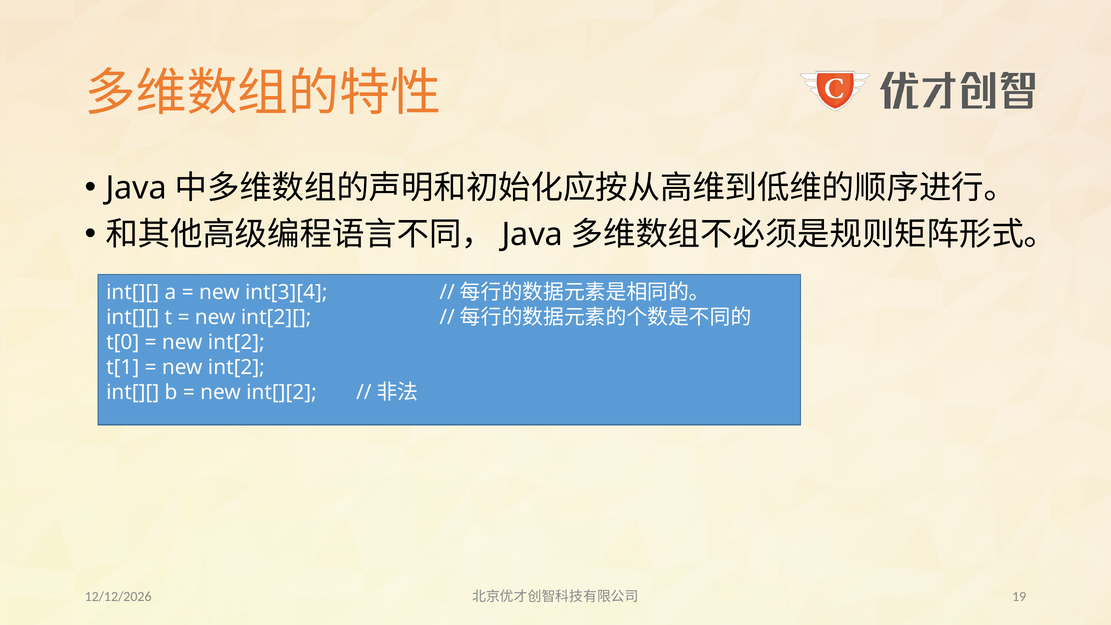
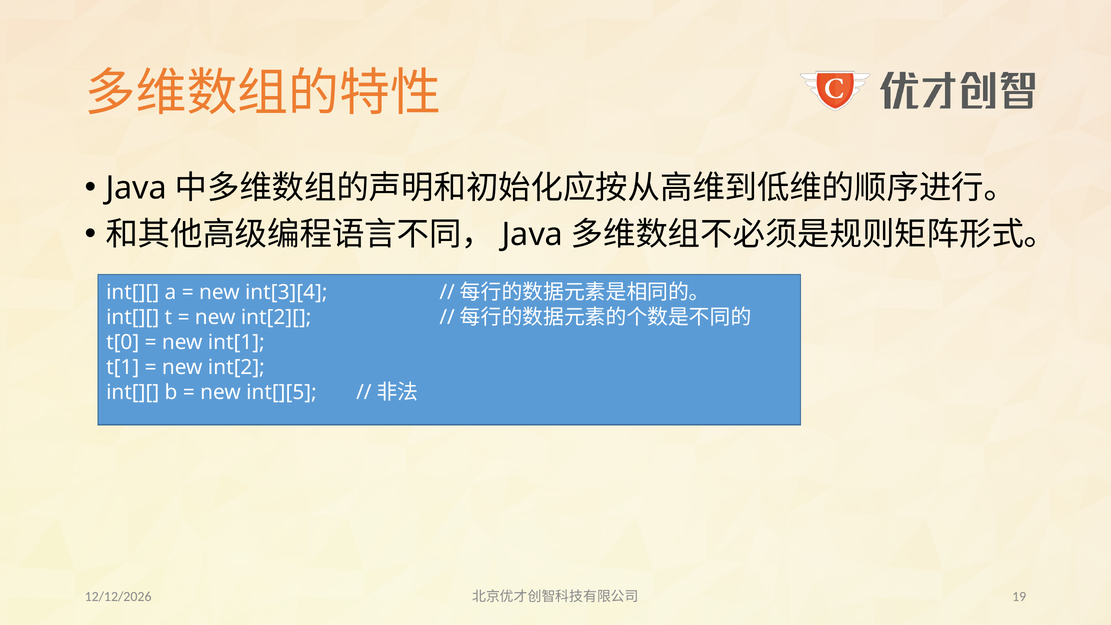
int[2 at (236, 342): int[2 -> int[1
int[][2: int[][2 -> int[][5
